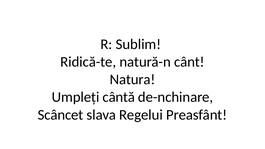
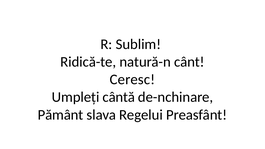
Natura: Natura -> Ceresc
Scâncet: Scâncet -> Pământ
